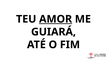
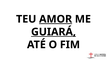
GUIARÁ underline: none -> present
